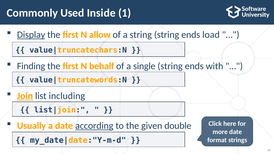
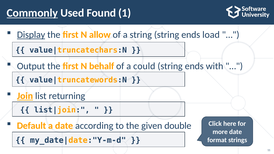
Commonly underline: none -> present
Inside: Inside -> Found
Finding: Finding -> Output
single: single -> could
including: including -> returning
Usually: Usually -> Default
according underline: present -> none
